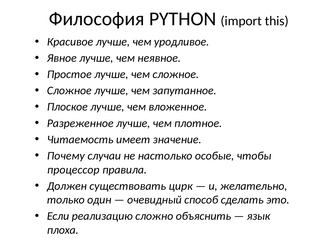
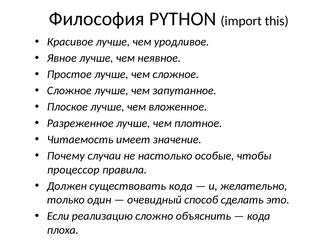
существовать цирк: цирк -> кода
язык at (259, 217): язык -> кода
